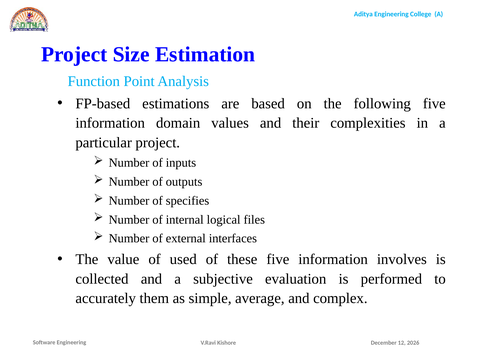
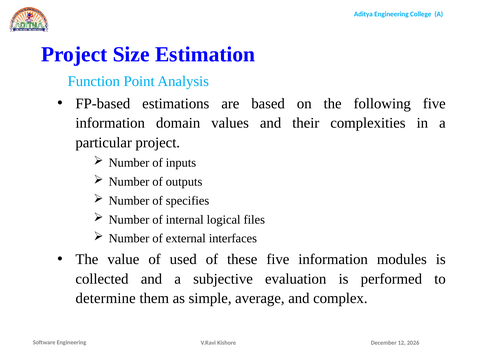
involves: involves -> modules
accurately: accurately -> determine
